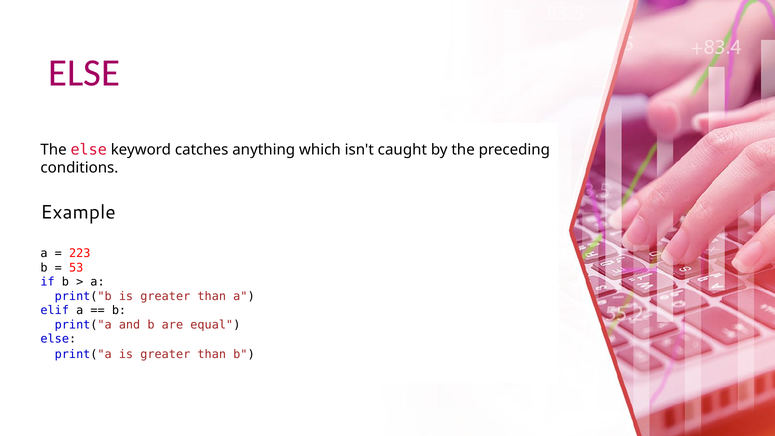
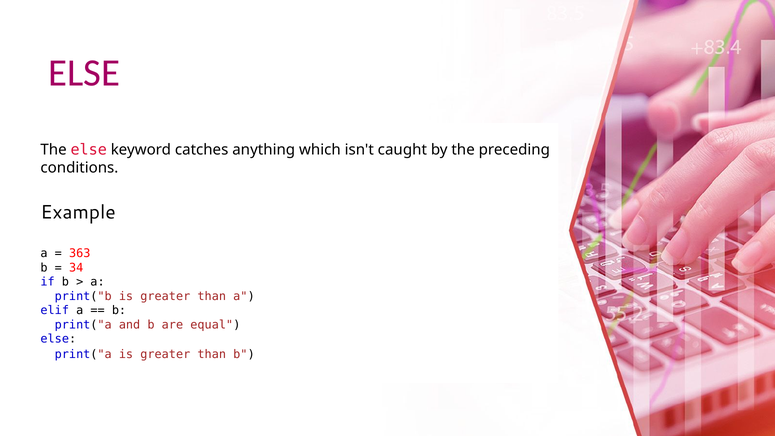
223: 223 -> 363
53: 53 -> 34
